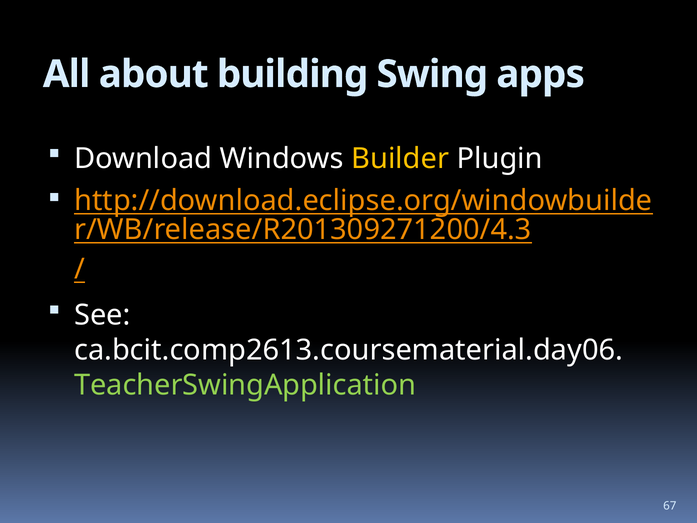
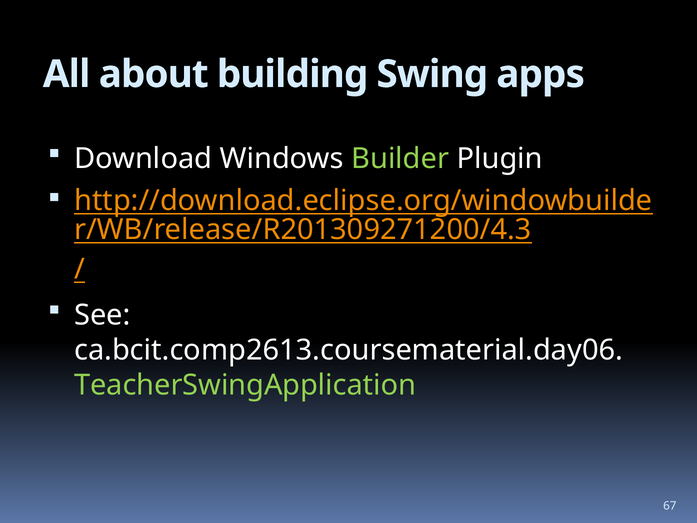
Builder colour: yellow -> light green
